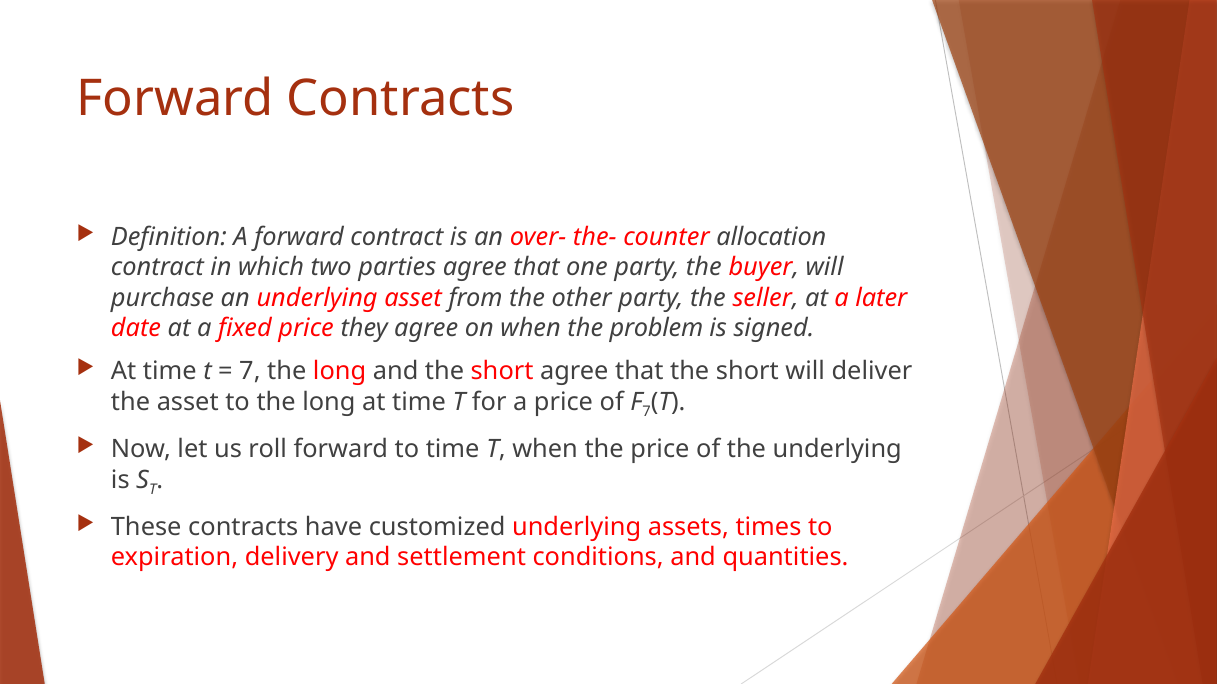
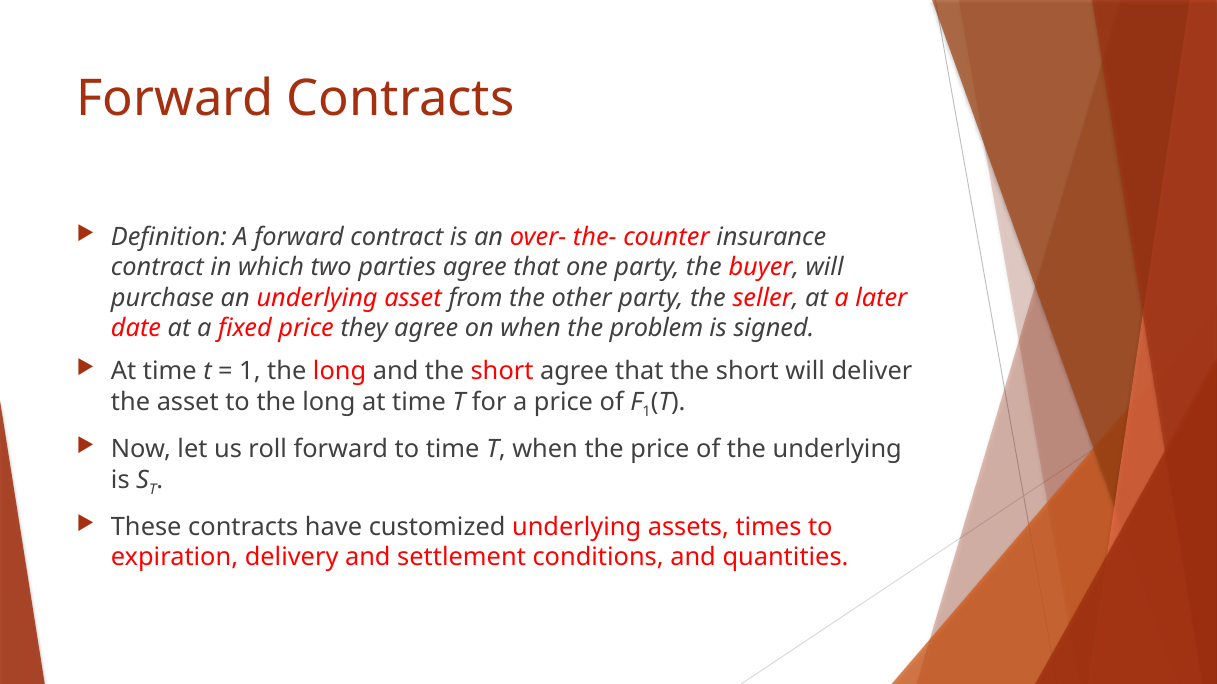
allocation: allocation -> insurance
7 at (250, 372): 7 -> 1
7 at (647, 412): 7 -> 1
